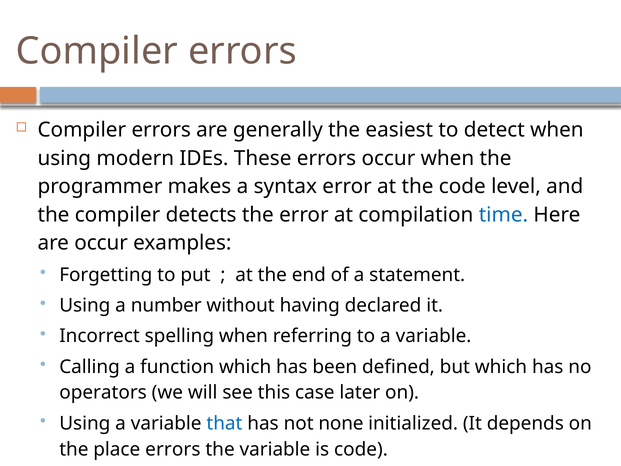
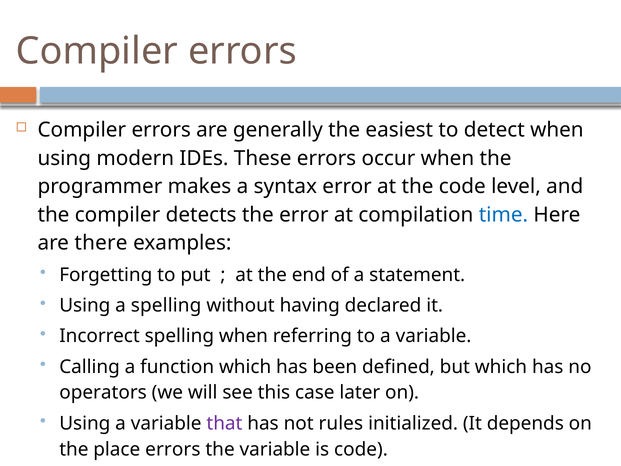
are occur: occur -> there
a number: number -> spelling
that colour: blue -> purple
none: none -> rules
